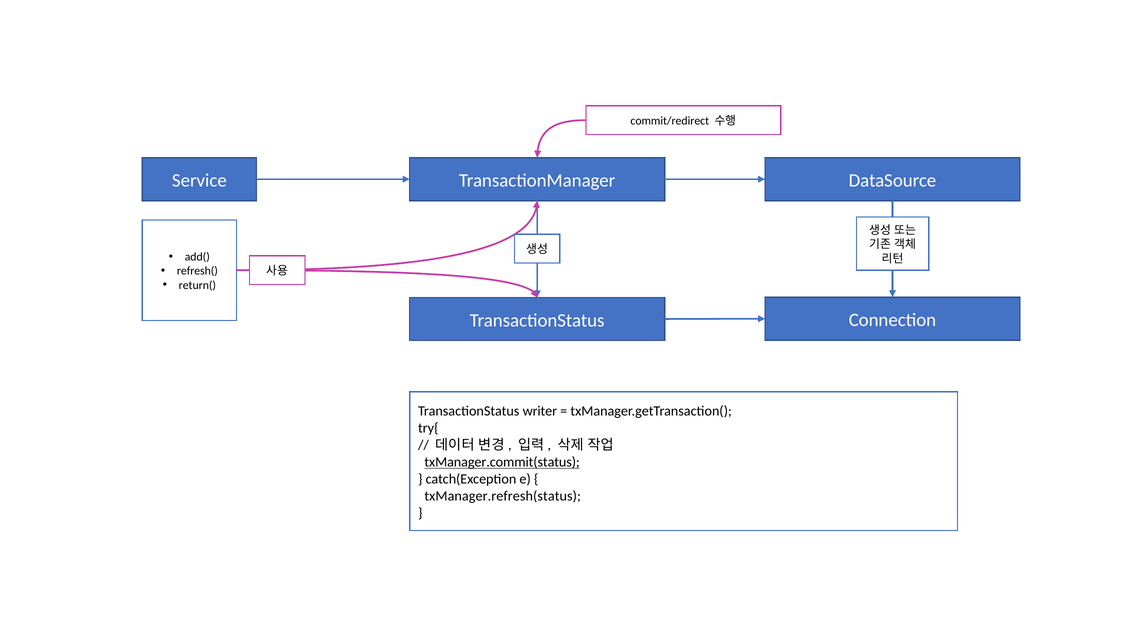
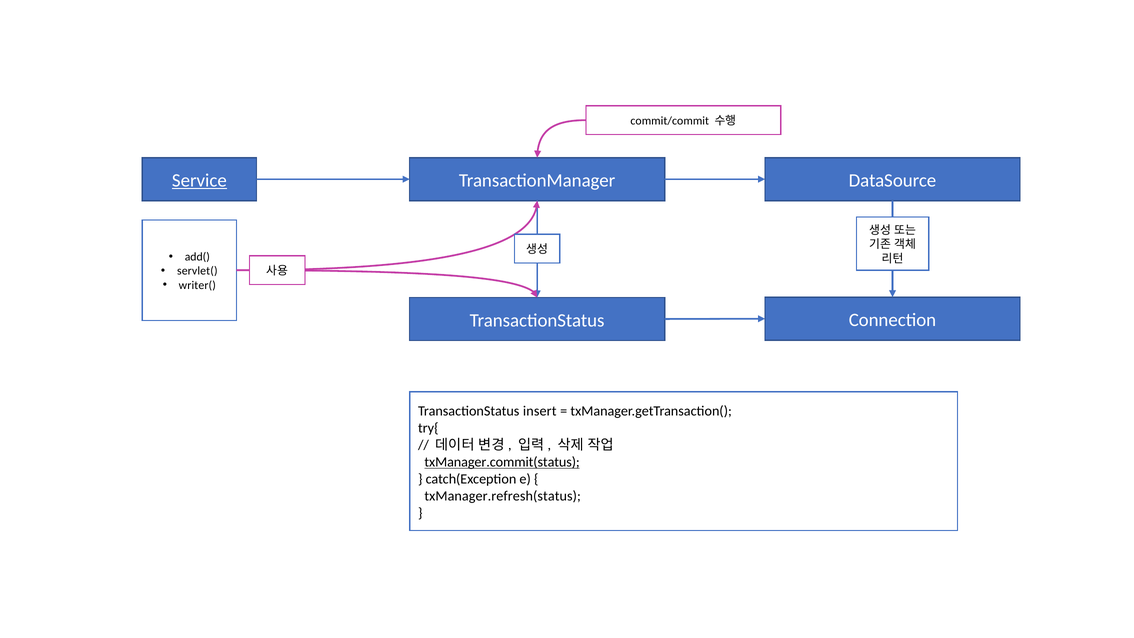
commit/redirect: commit/redirect -> commit/commit
Service underline: none -> present
refresh(: refresh( -> servlet(
return(: return( -> writer(
writer: writer -> insert
